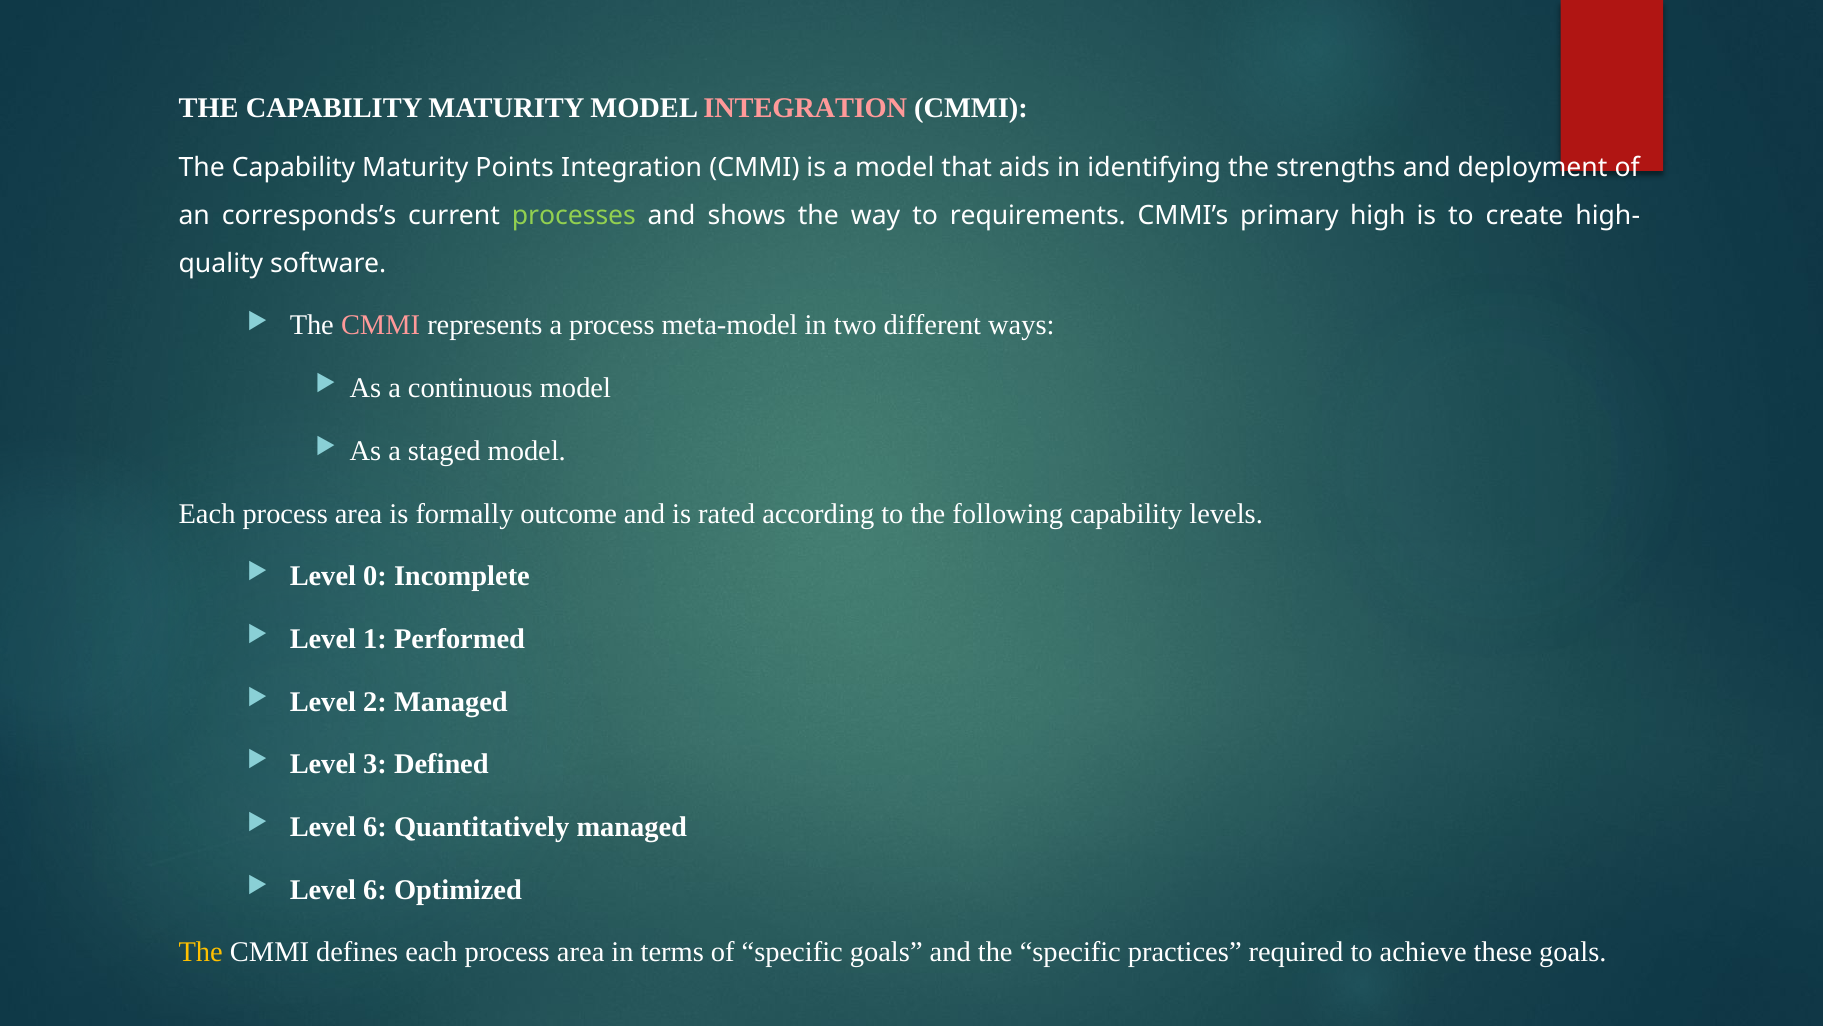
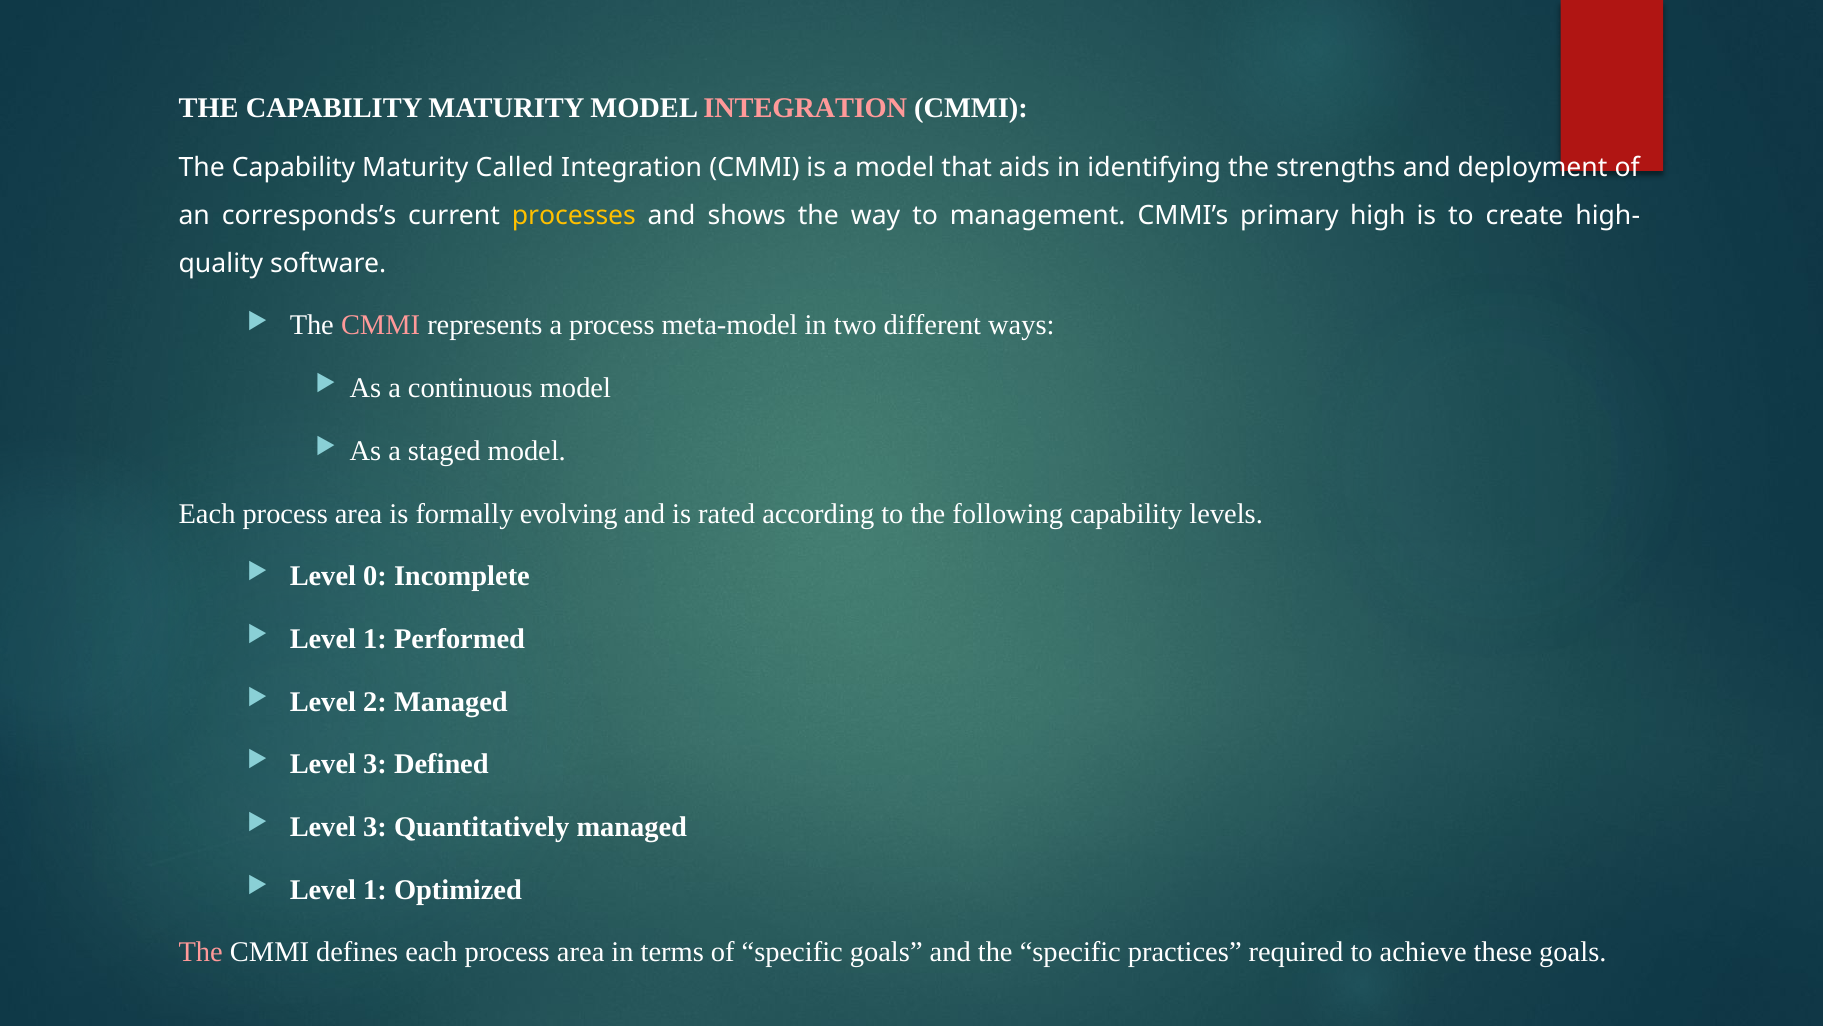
Points: Points -> Called
processes colour: light green -> yellow
requirements: requirements -> management
outcome: outcome -> evolving
6 at (375, 827): 6 -> 3
6 at (375, 889): 6 -> 1
The at (201, 952) colour: yellow -> pink
